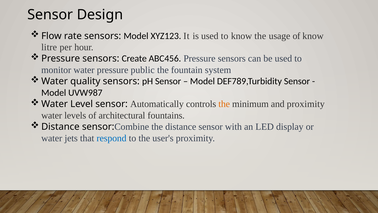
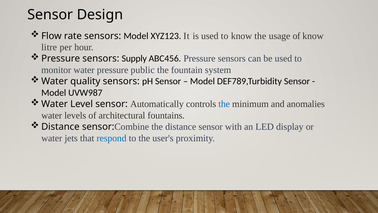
Create: Create -> Supply
the at (224, 104) colour: orange -> blue
and proximity: proximity -> anomalies
